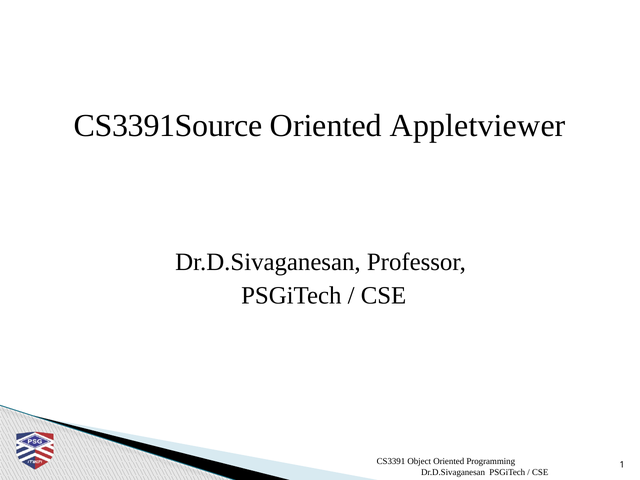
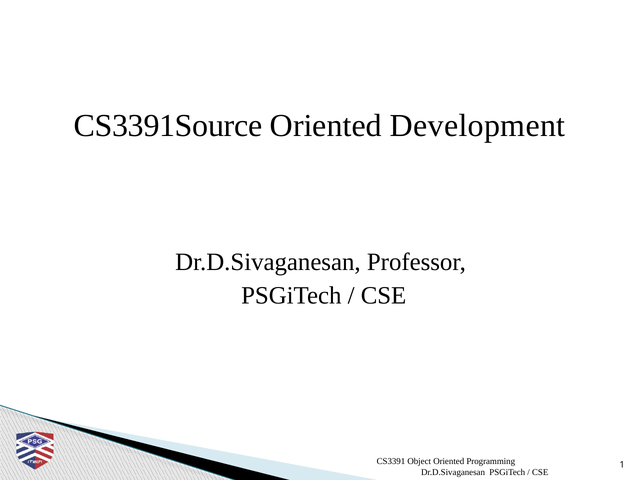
Appletviewer: Appletviewer -> Development
